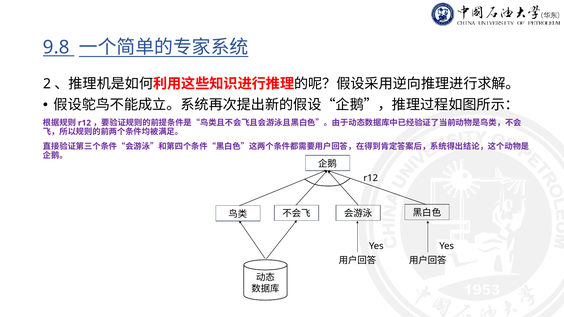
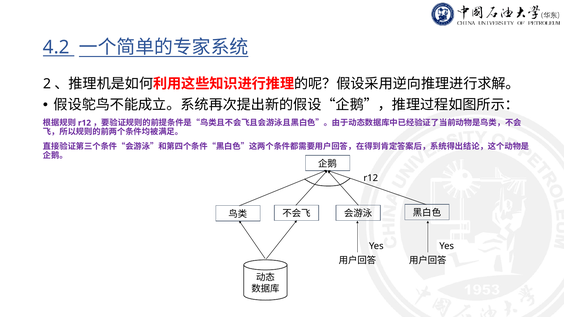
9.8: 9.8 -> 4.2
